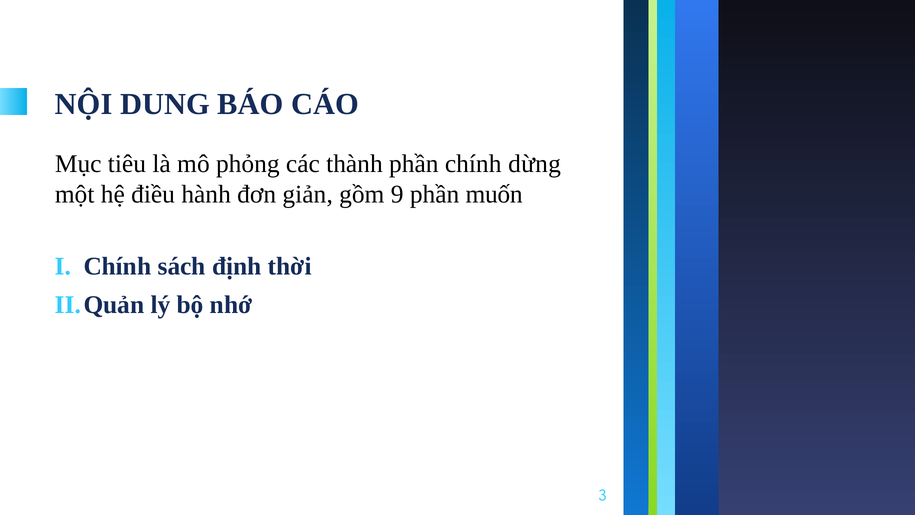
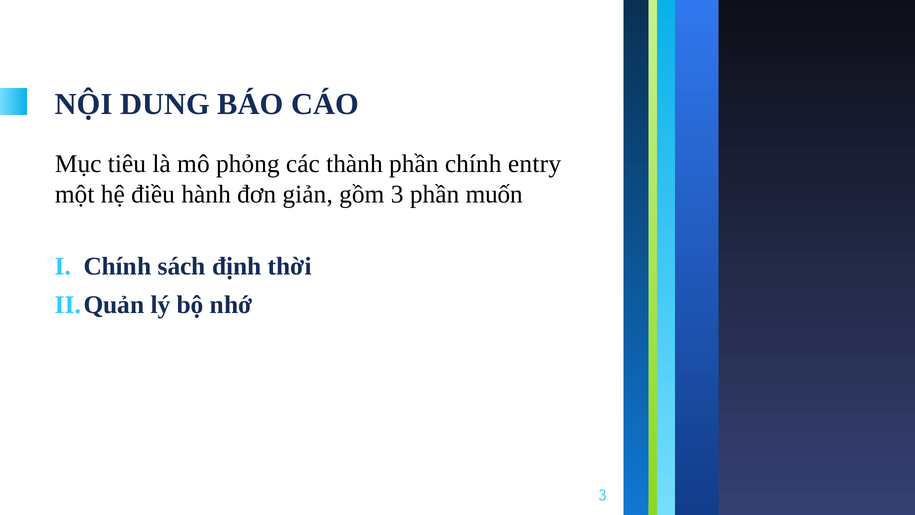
dừng: dừng -> entry
gồm 9: 9 -> 3
